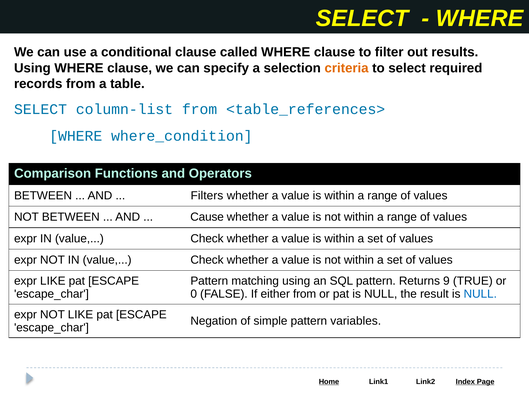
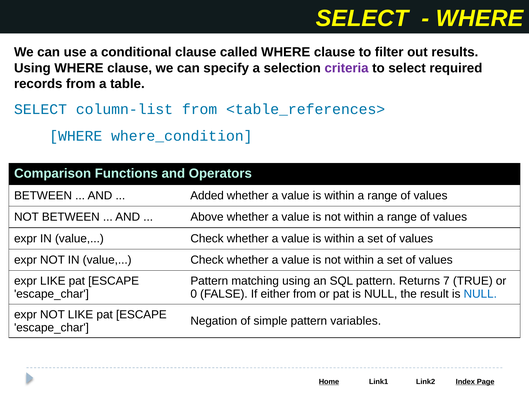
criteria colour: orange -> purple
Filters: Filters -> Added
Cause: Cause -> Above
9: 9 -> 7
